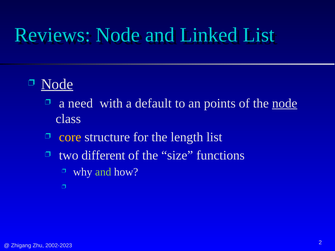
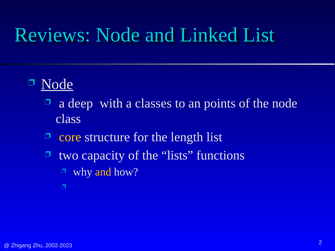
need: need -> deep
default: default -> classes
node at (285, 103) underline: present -> none
different: different -> capacity
size: size -> lists
and at (103, 172) colour: light green -> yellow
